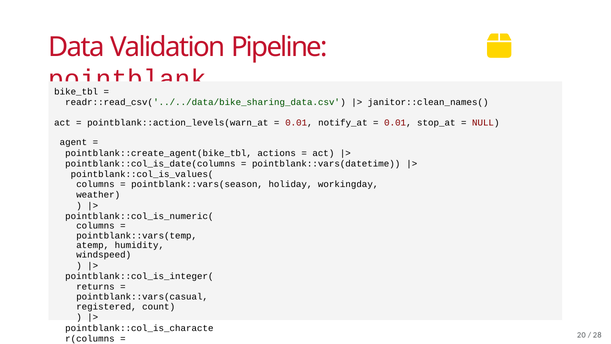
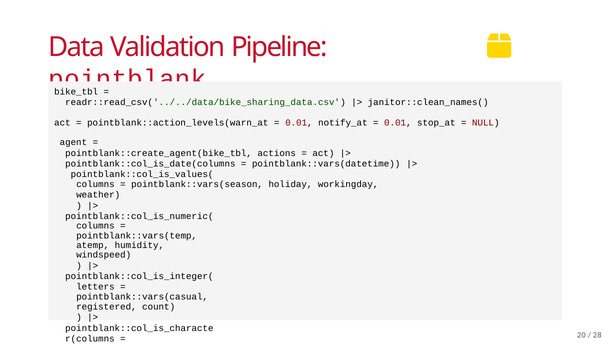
returns: returns -> letters
